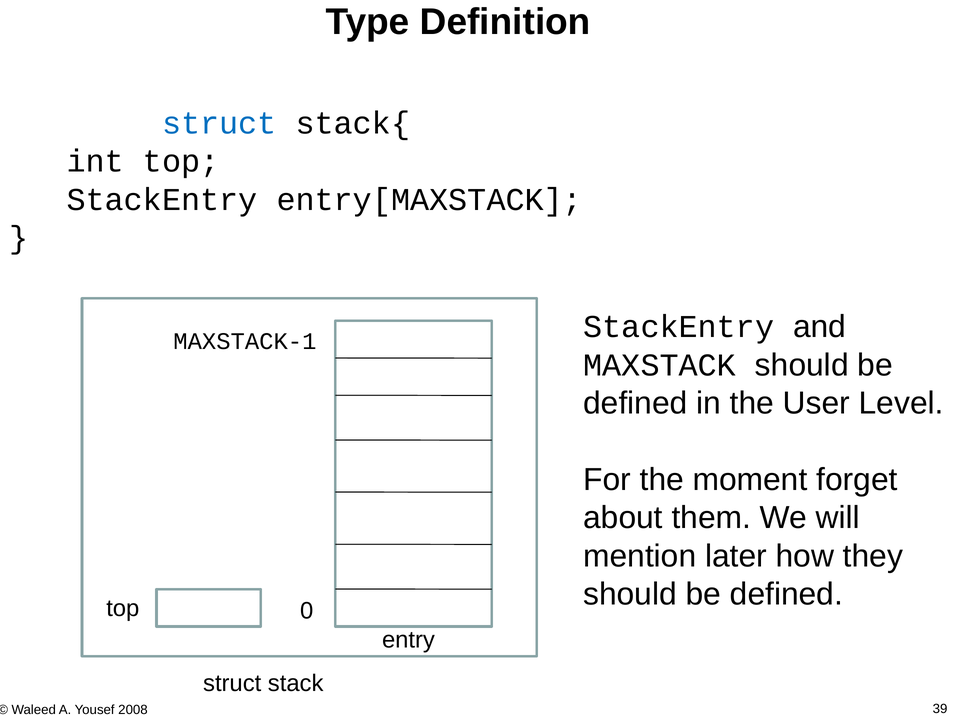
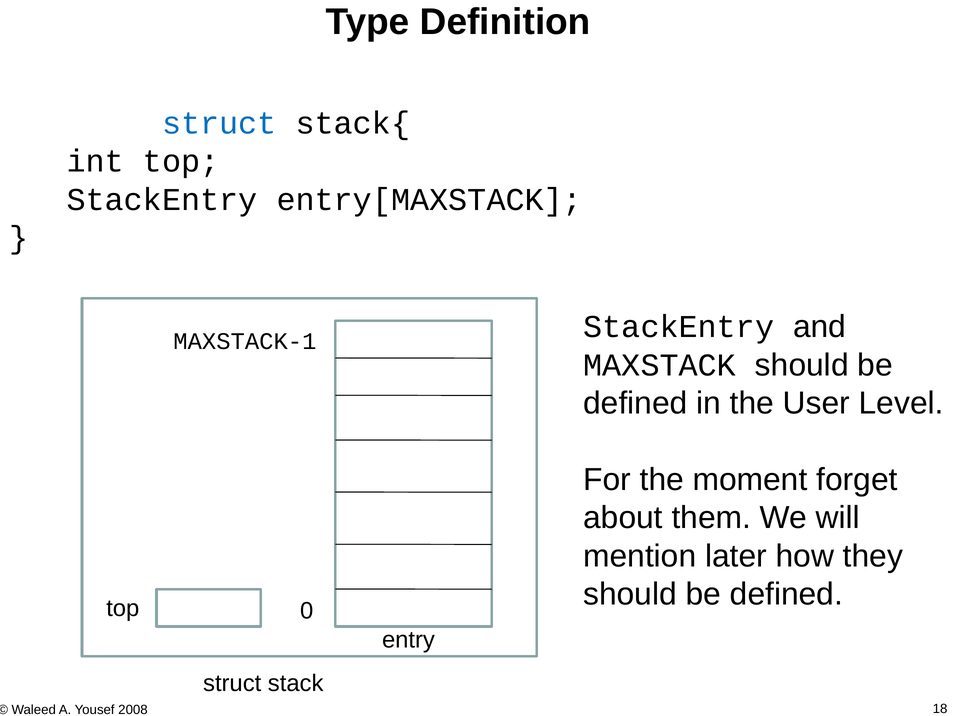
39: 39 -> 18
